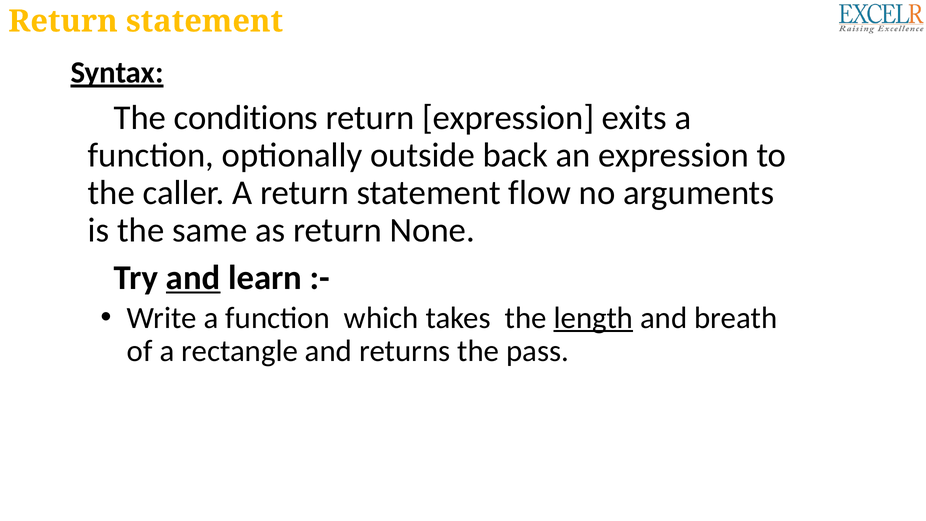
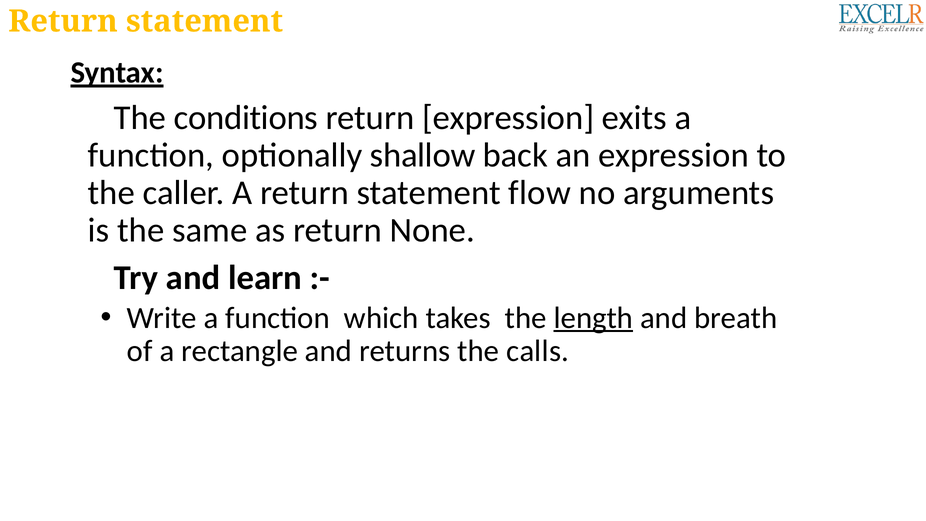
outside: outside -> shallow
and at (193, 277) underline: present -> none
pass: pass -> calls
